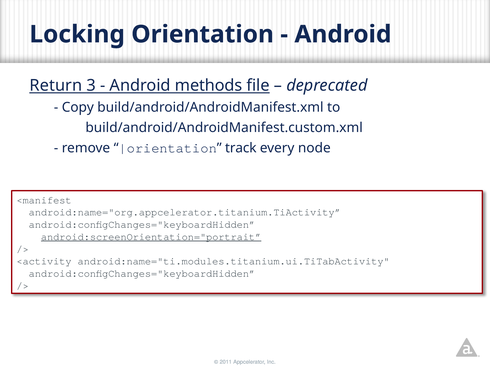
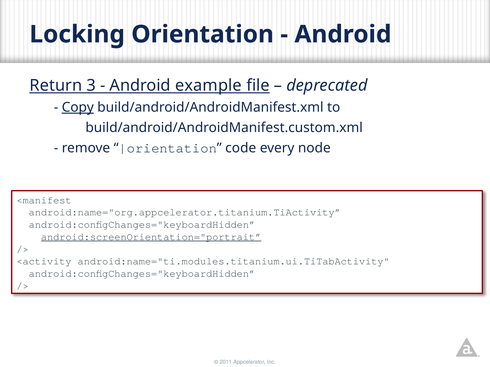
methods: methods -> example
Copy underline: none -> present
track: track -> code
